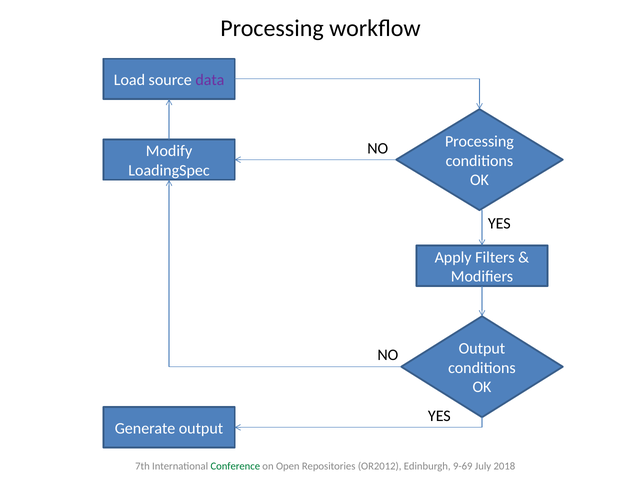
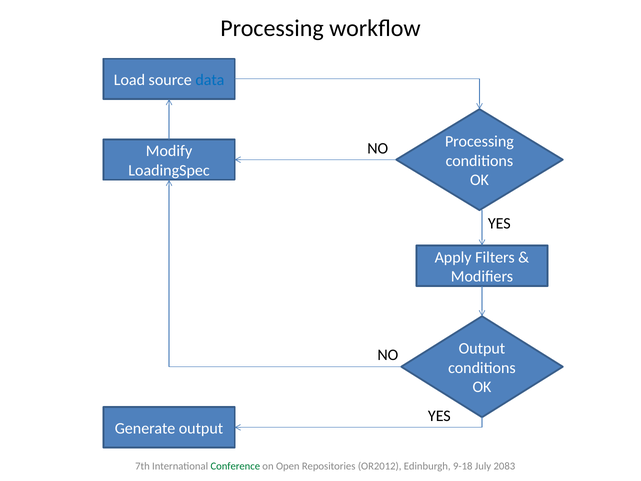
data colour: purple -> blue
9-69: 9-69 -> 9-18
2018: 2018 -> 2083
